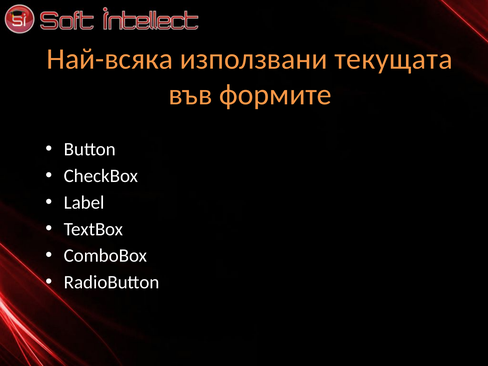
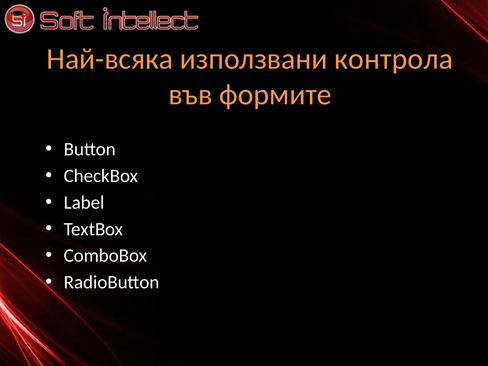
текущата: текущата -> контрола
